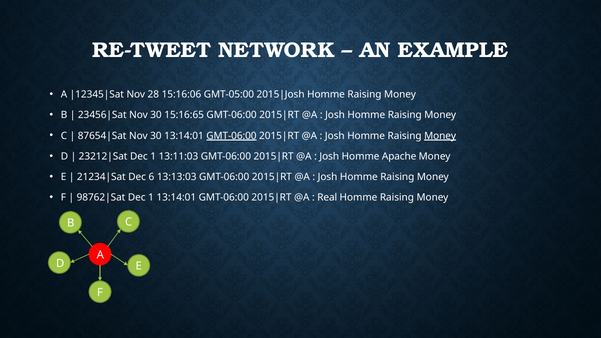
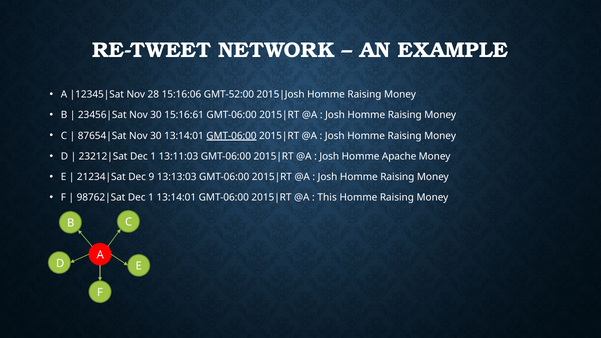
GMT-05:00: GMT-05:00 -> GMT-52:00
15:16:65: 15:16:65 -> 15:16:61
Money at (440, 136) underline: present -> none
6: 6 -> 9
Real: Real -> This
